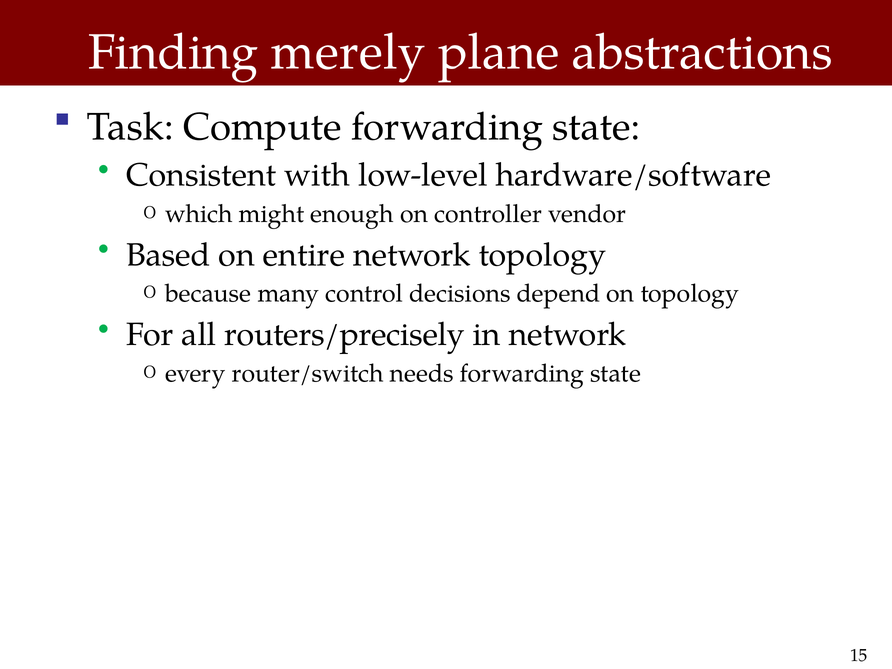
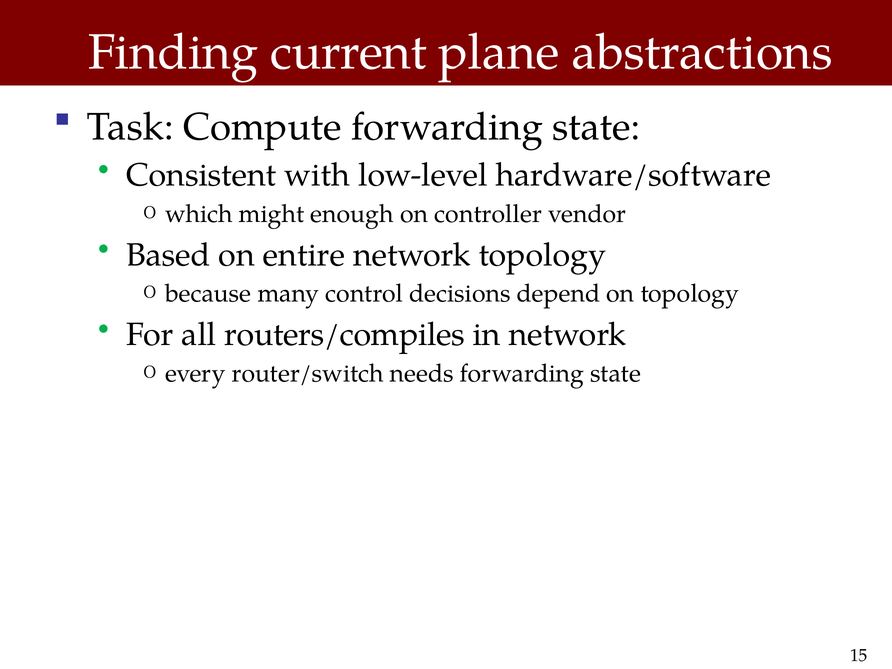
merely: merely -> current
routers/precisely: routers/precisely -> routers/compiles
